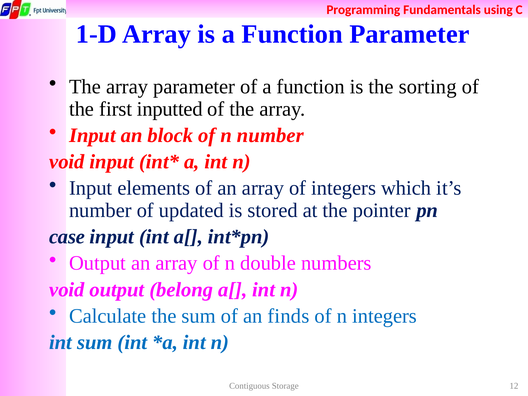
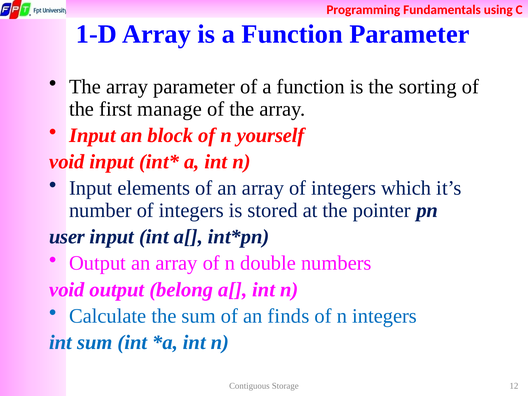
inputted: inputted -> manage
n number: number -> yourself
number of updated: updated -> integers
case: case -> user
